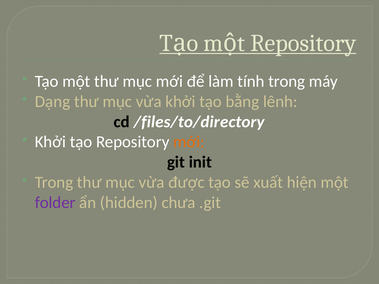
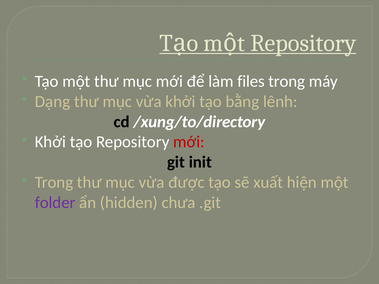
tính: tính -> files
/files/to/directory: /files/to/directory -> /xung/to/directory
mới at (189, 142) colour: orange -> red
